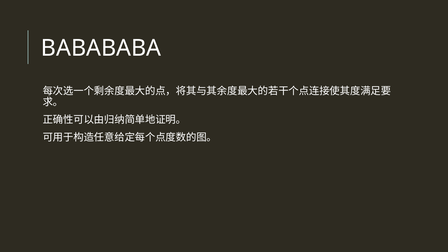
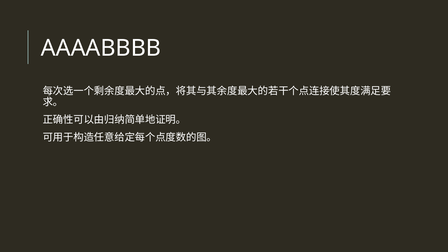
BABABABA: BABABABA -> AAAABBBB
